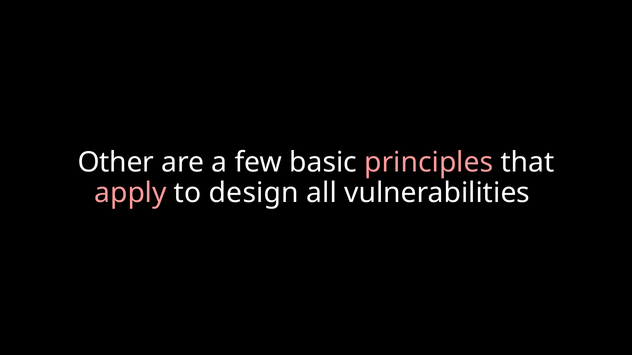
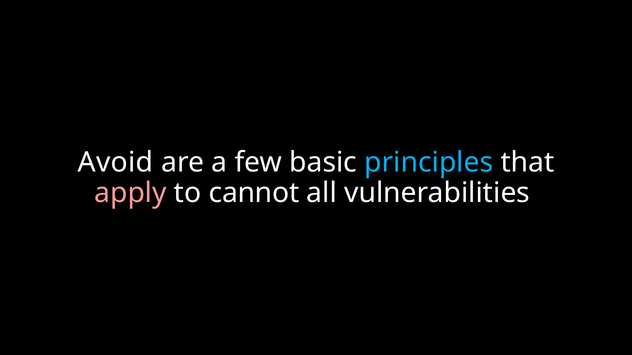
Other: Other -> Avoid
principles colour: pink -> light blue
design: design -> cannot
